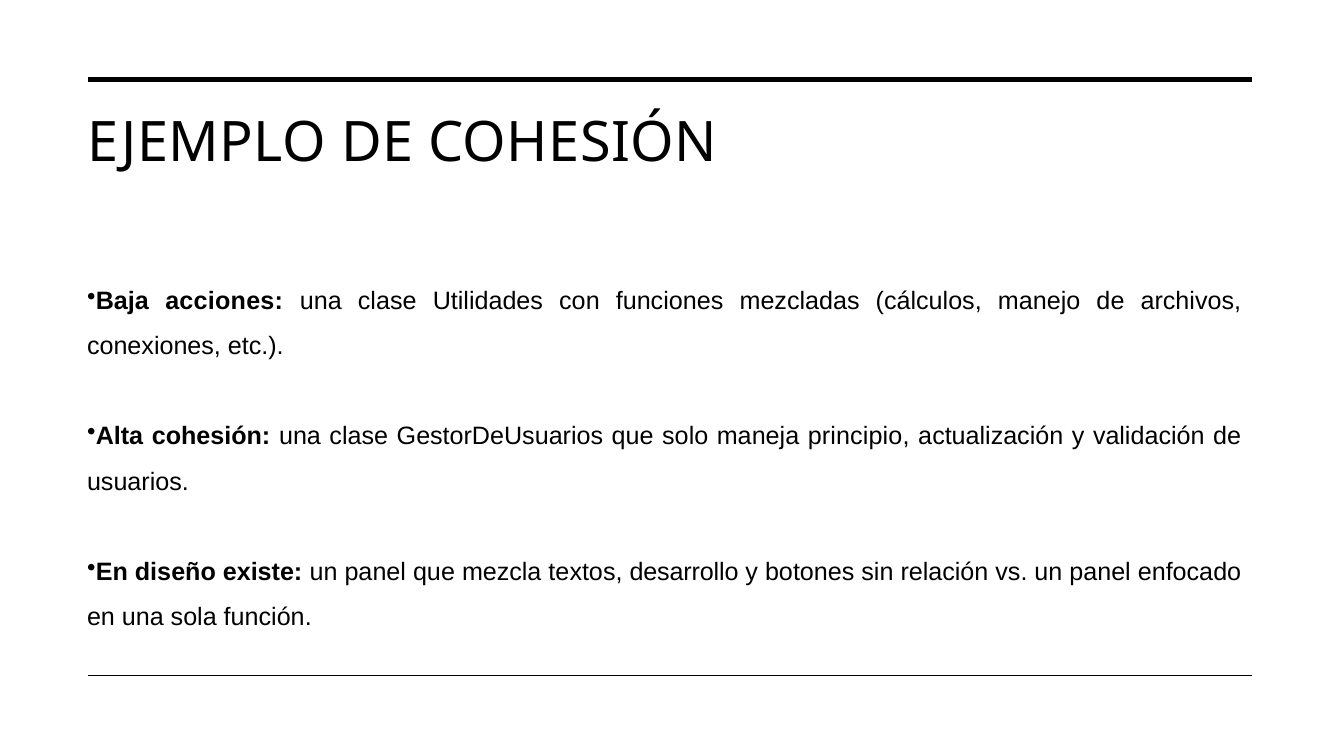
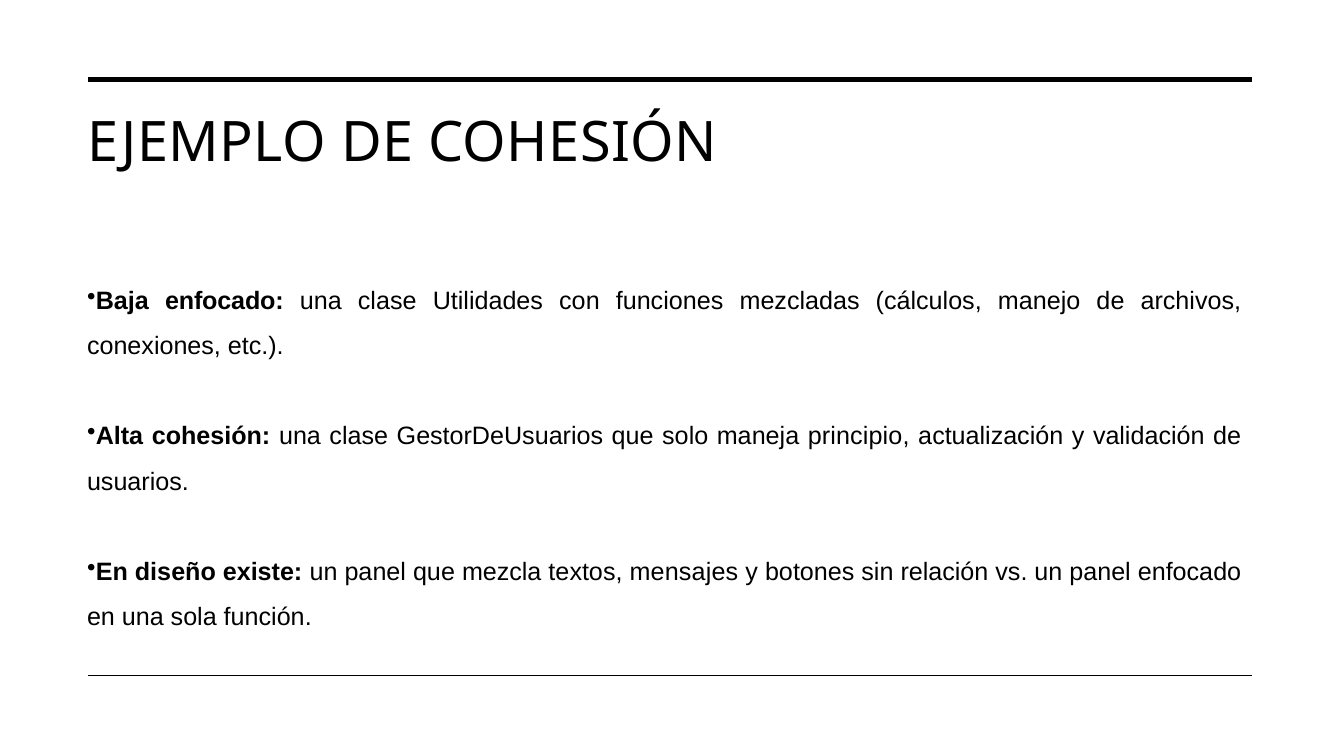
Baja acciones: acciones -> enfocado
desarrollo: desarrollo -> mensajes
